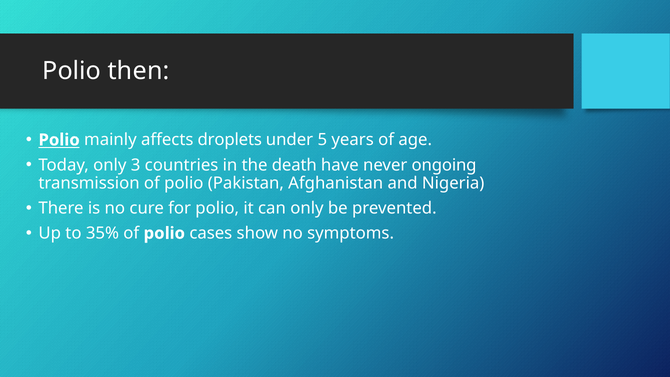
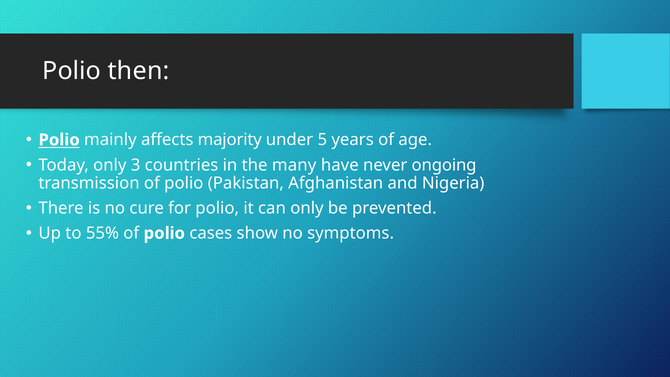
droplets: droplets -> majority
death: death -> many
35%: 35% -> 55%
